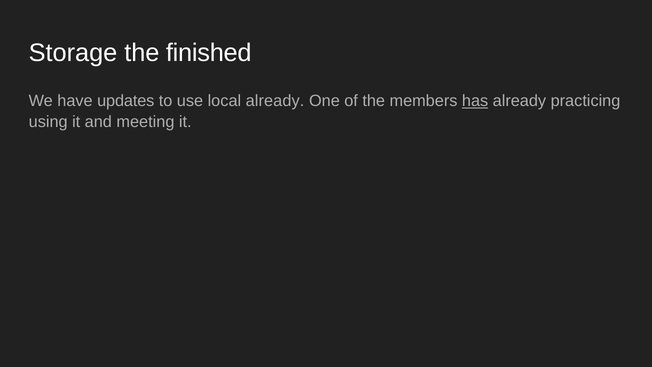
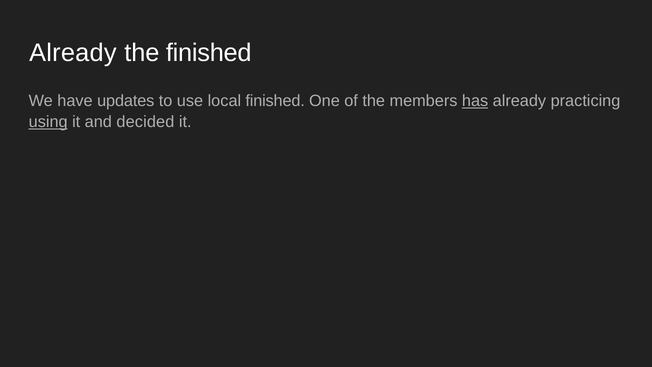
Storage at (73, 53): Storage -> Already
local already: already -> finished
using underline: none -> present
meeting: meeting -> decided
